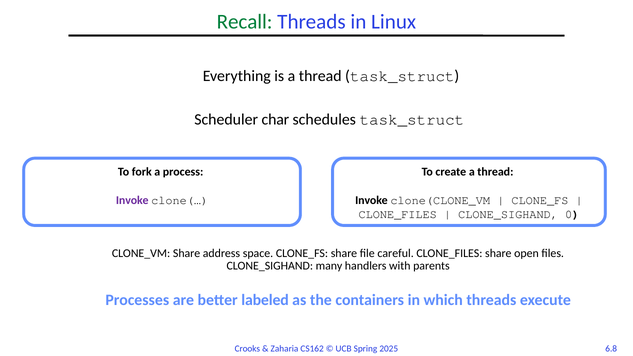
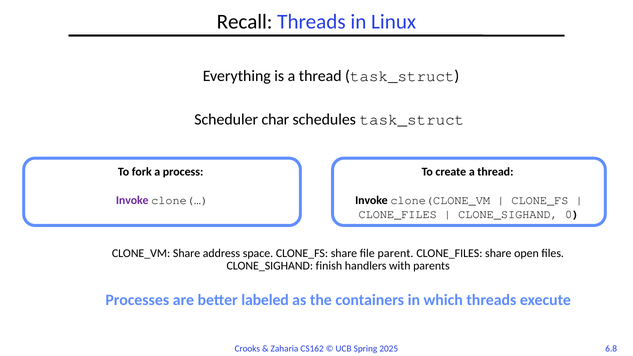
Recall colour: green -> black
careful: careful -> parent
many: many -> finish
